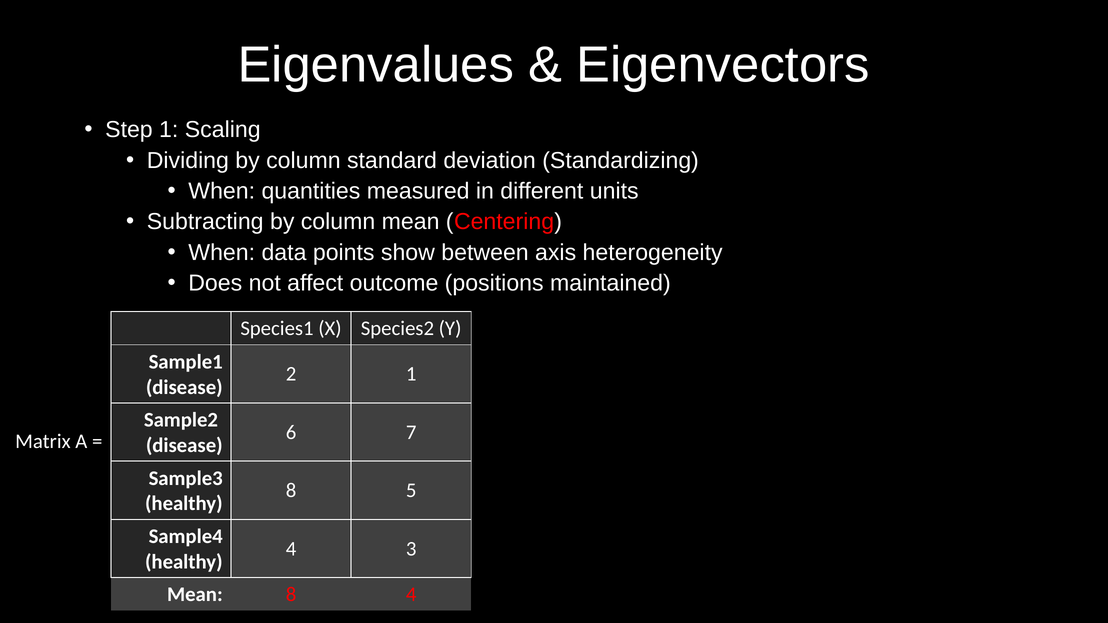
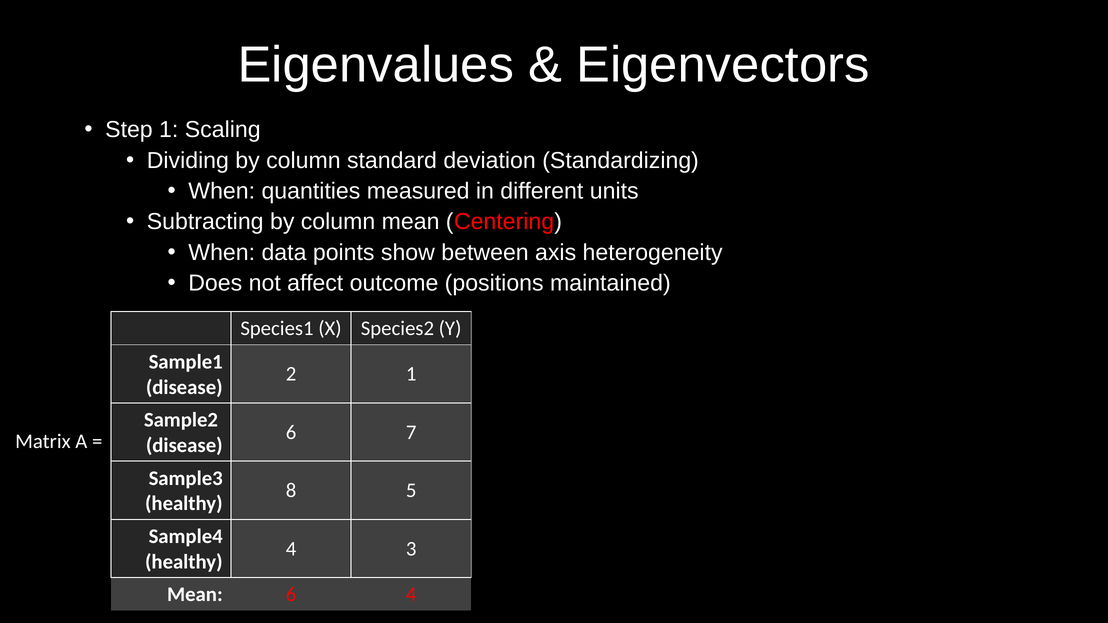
Mean 8: 8 -> 6
